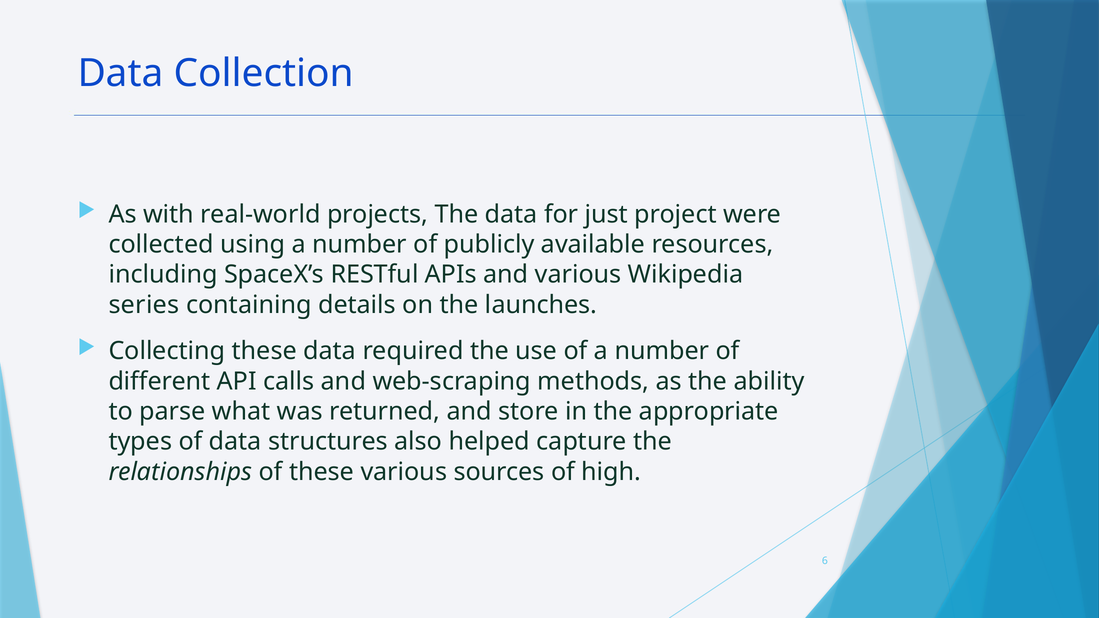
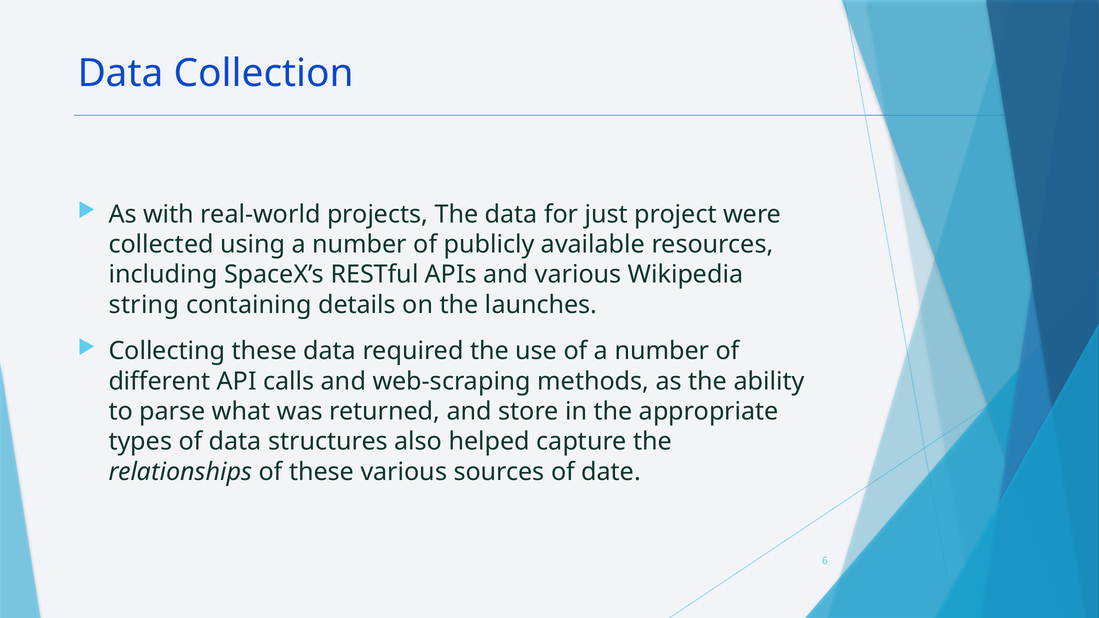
series: series -> string
high: high -> date
